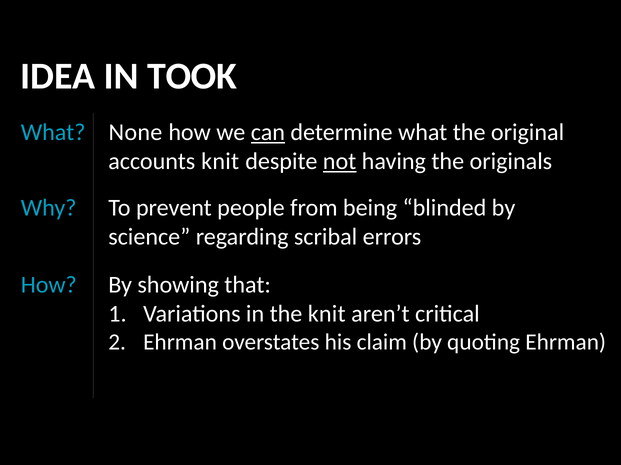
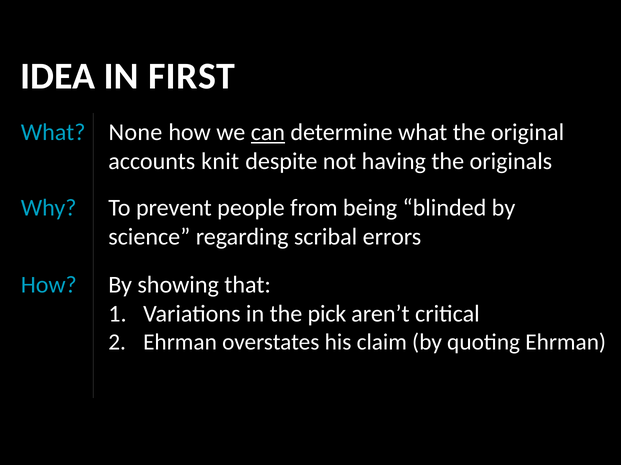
TOOK: TOOK -> FIRST
not underline: present -> none
the knit: knit -> pick
